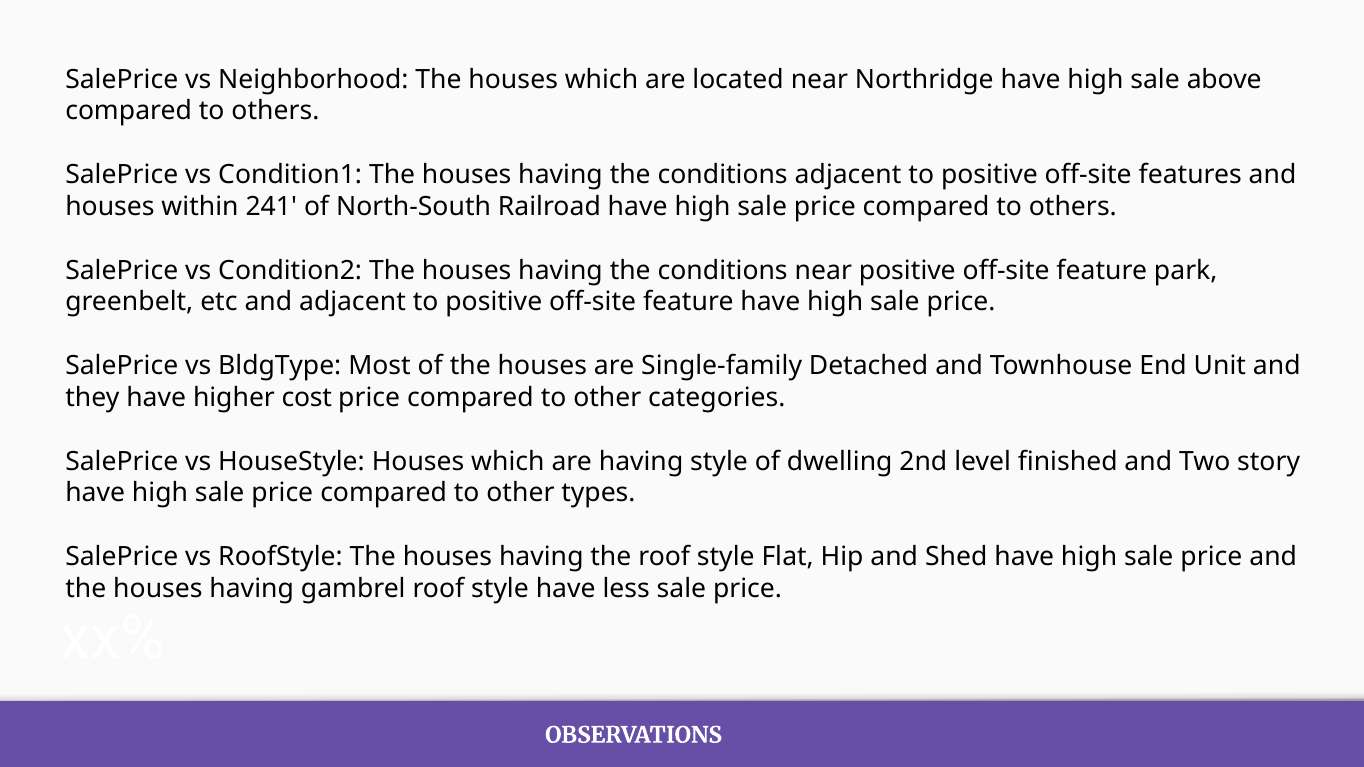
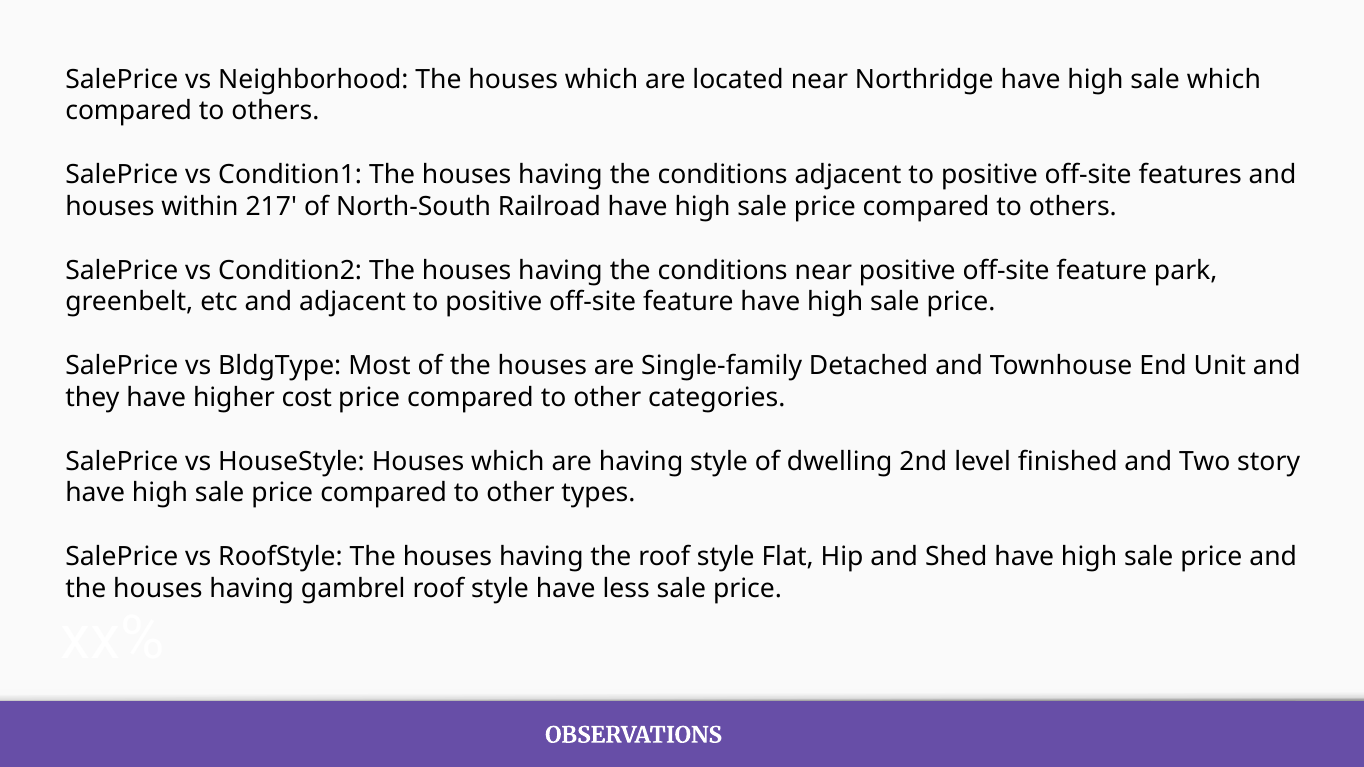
sale above: above -> which
241: 241 -> 217
